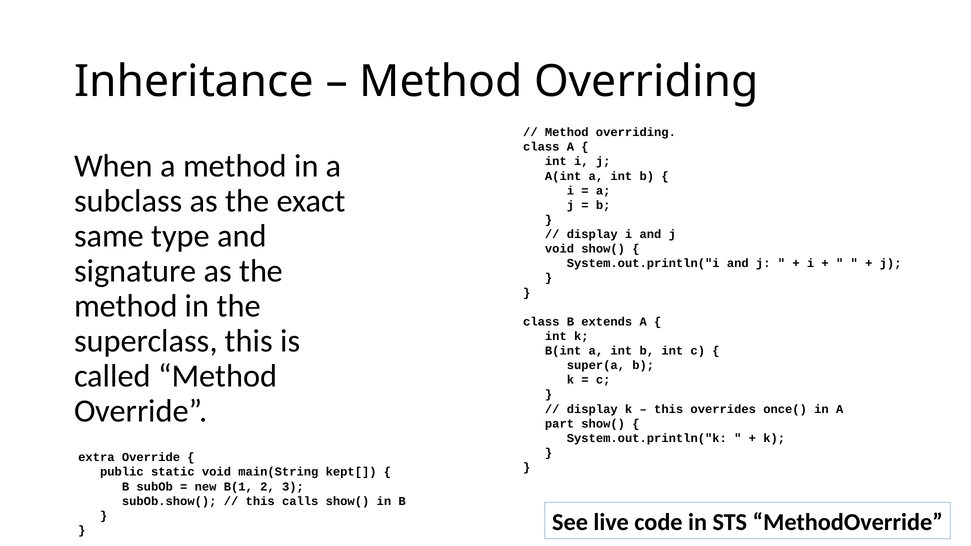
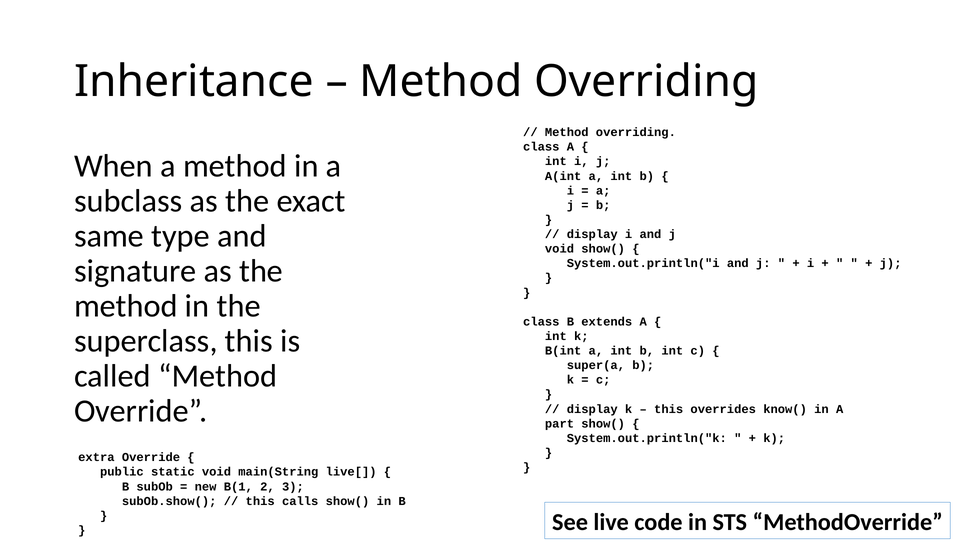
once(: once( -> know(
kept[: kept[ -> live[
